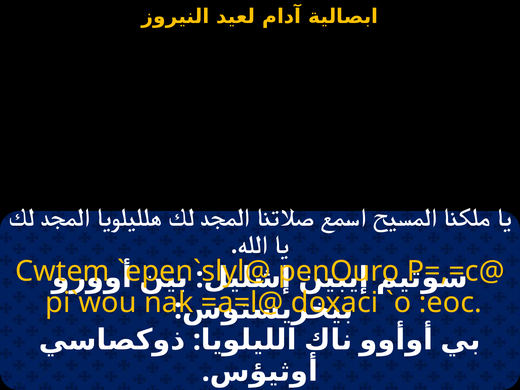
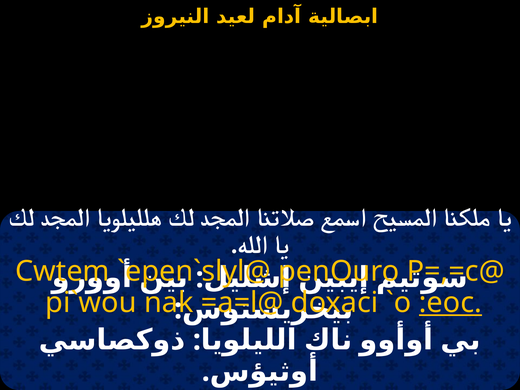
:eoc underline: none -> present
